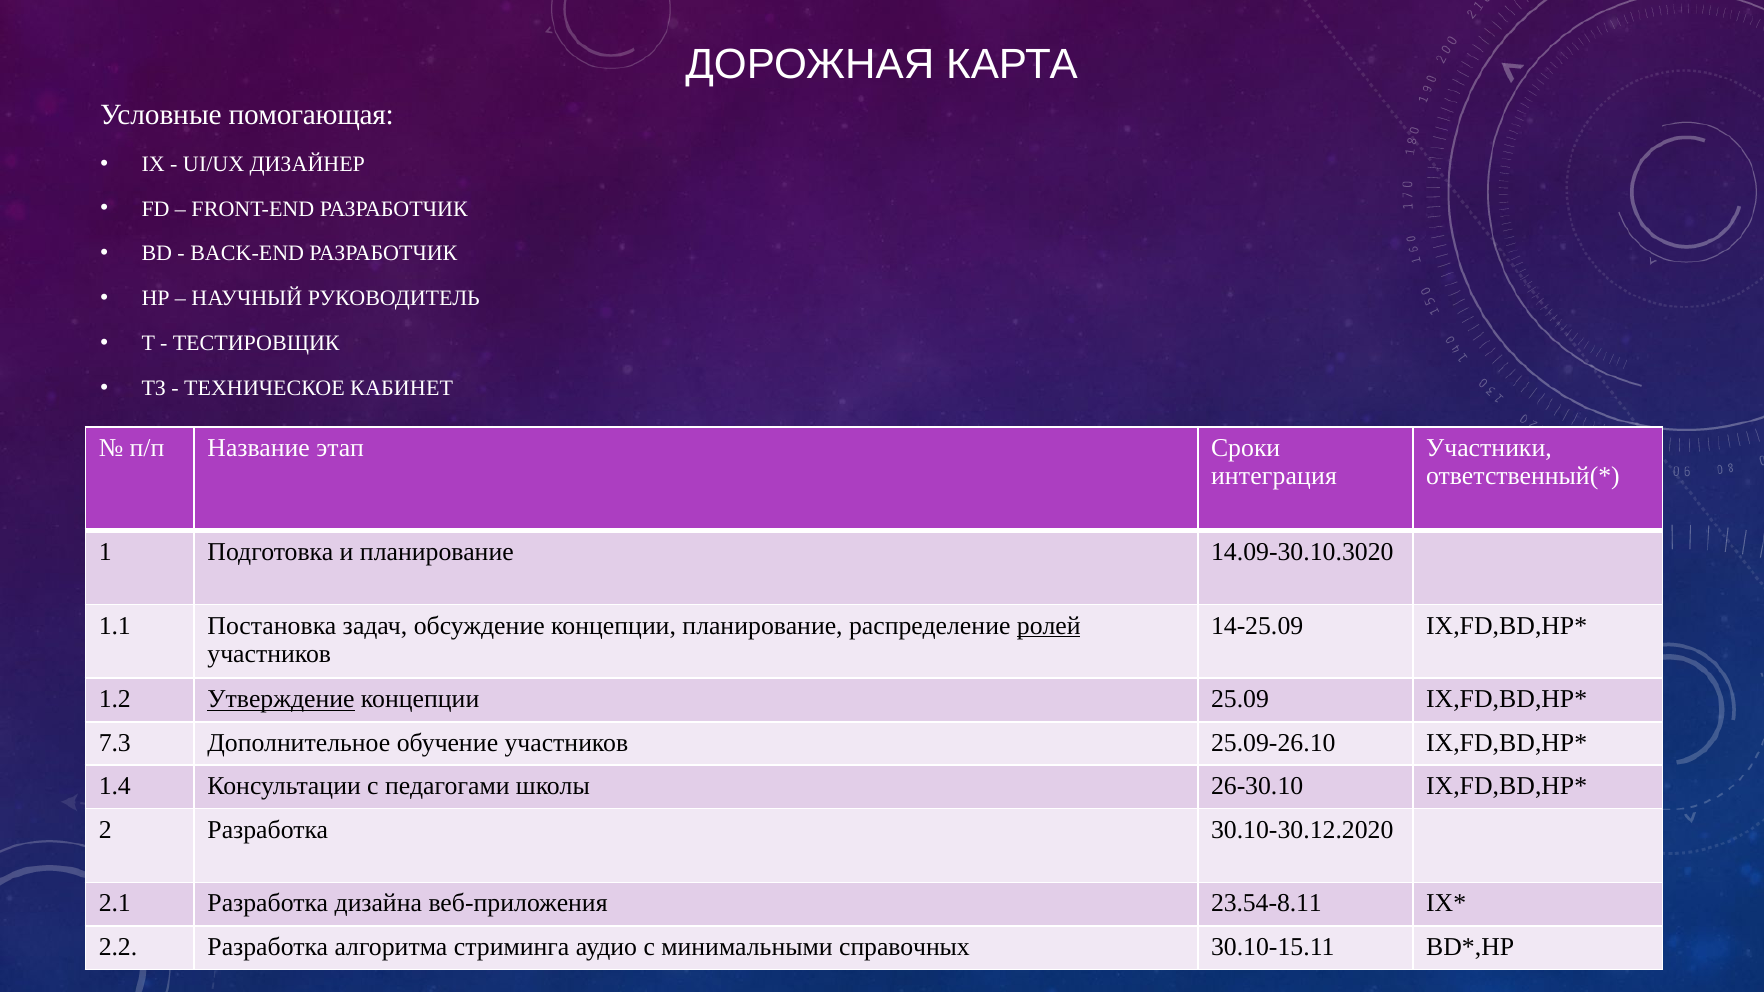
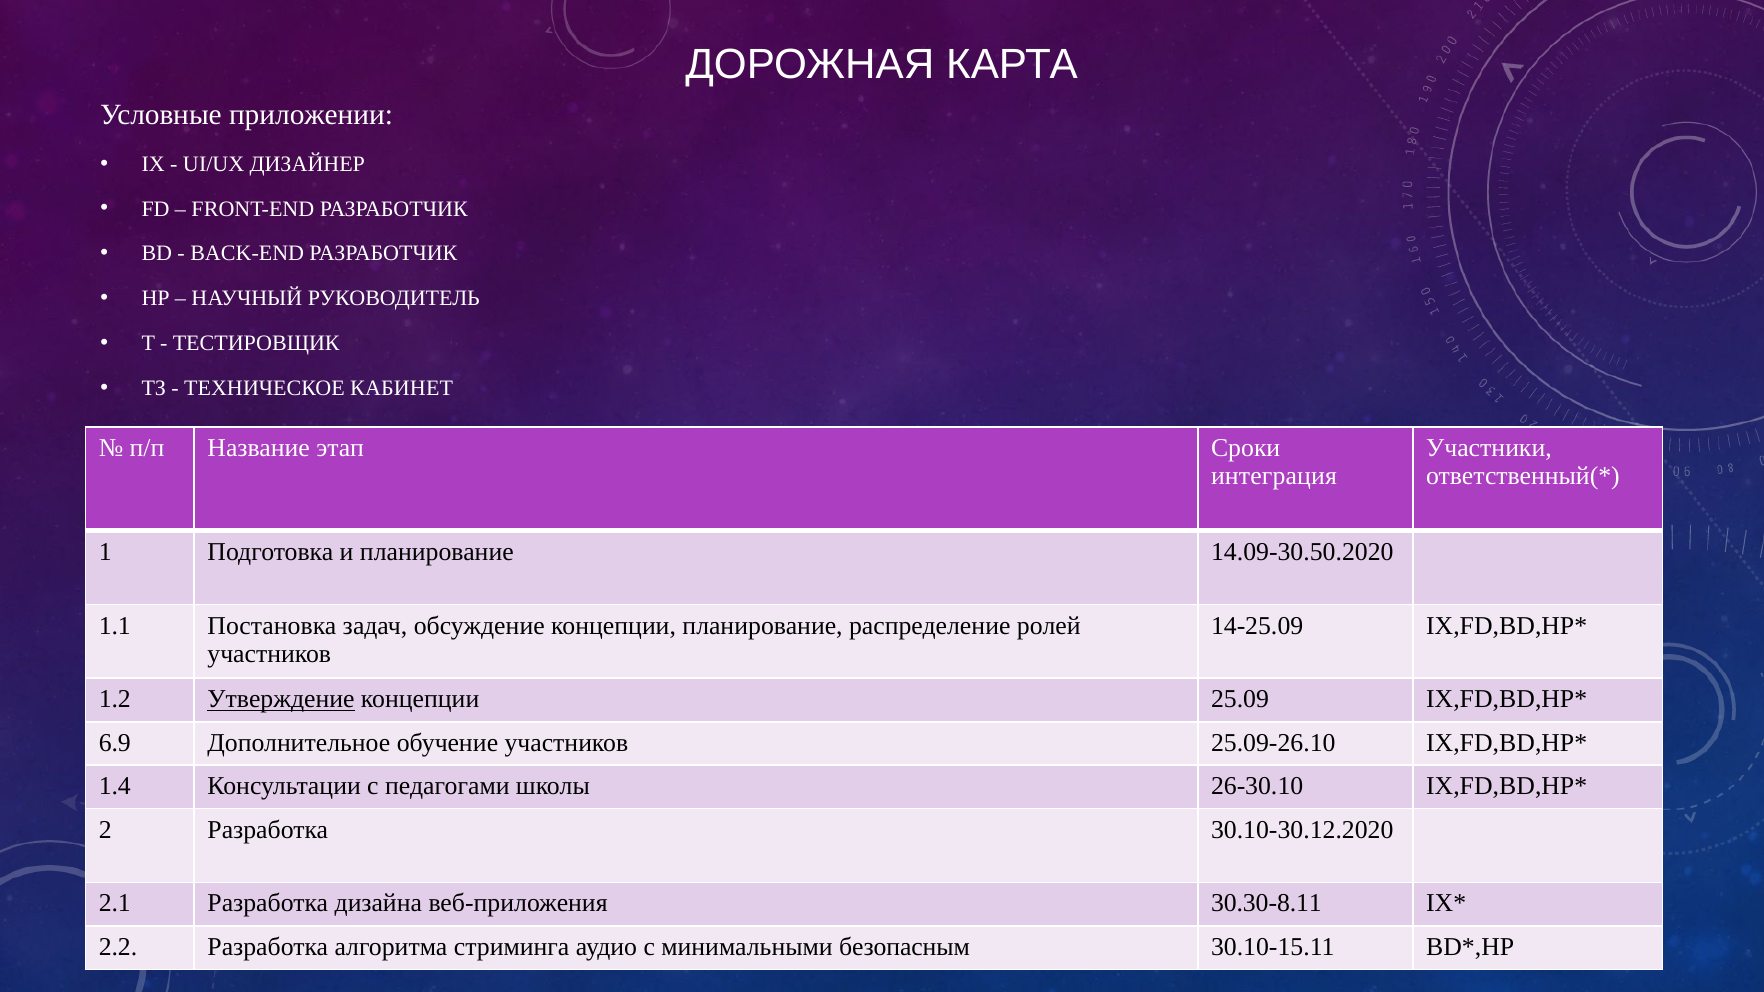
помогающая: помогающая -> приложении
14.09-30.10.3020: 14.09-30.10.3020 -> 14.09-30.50.2020
ролей underline: present -> none
7.3: 7.3 -> 6.9
23.54-8.11: 23.54-8.11 -> 30.30-8.11
справочных: справочных -> безопасным
